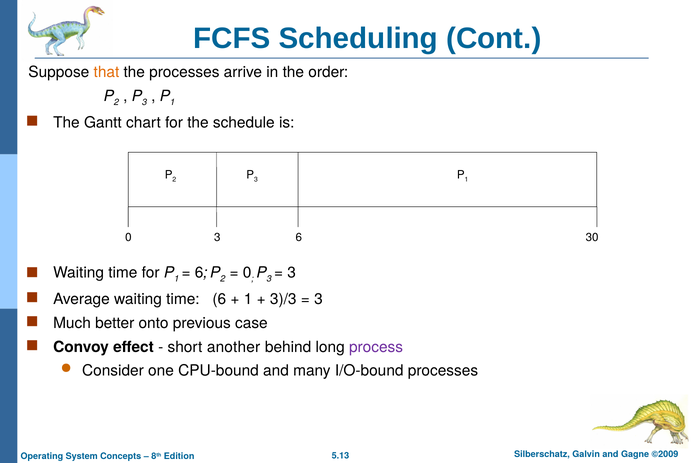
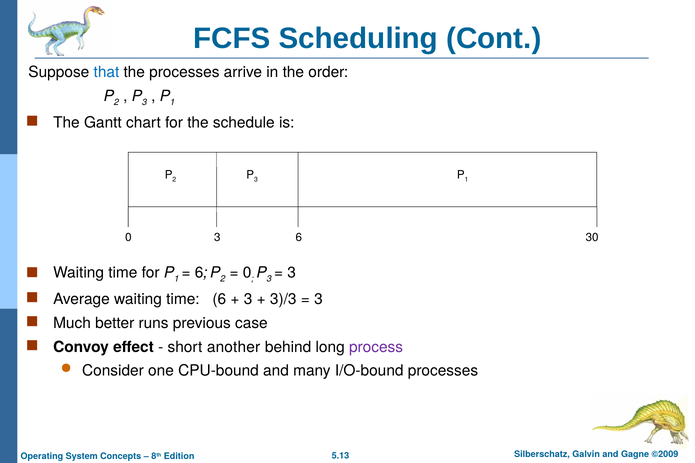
that colour: orange -> blue
1 at (248, 299): 1 -> 3
onto: onto -> runs
